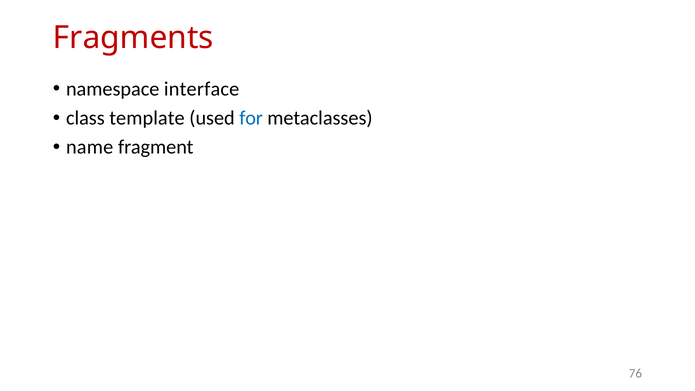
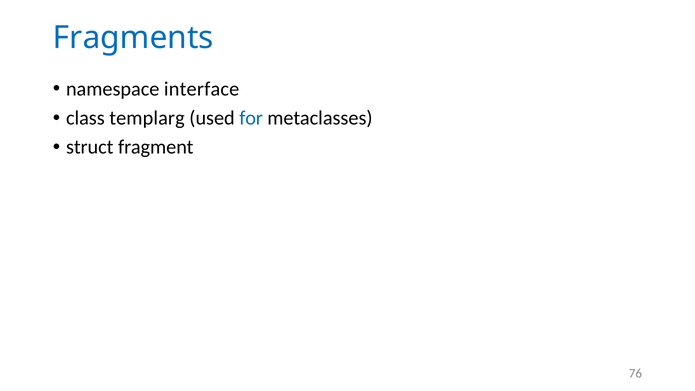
Fragments colour: red -> blue
template: template -> templarg
name: name -> struct
